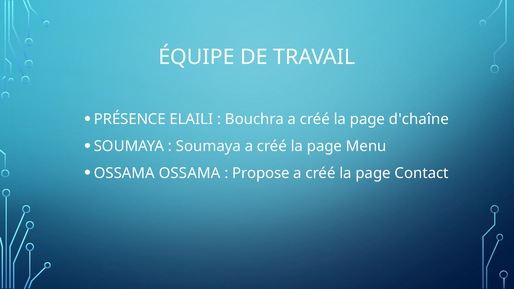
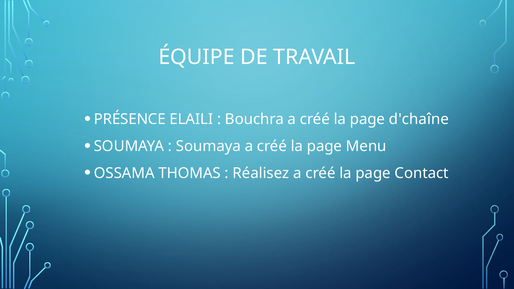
OSSAMA OSSAMA: OSSAMA -> THOMAS
Propose: Propose -> Réalisez
